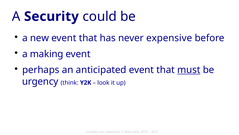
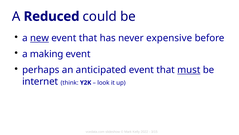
Security: Security -> Reduced
new underline: none -> present
urgency: urgency -> internet
